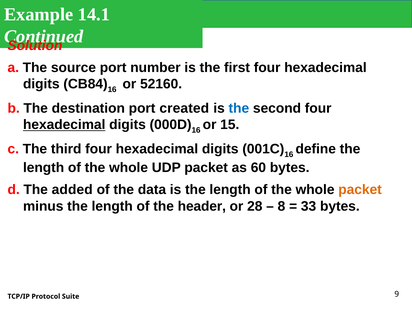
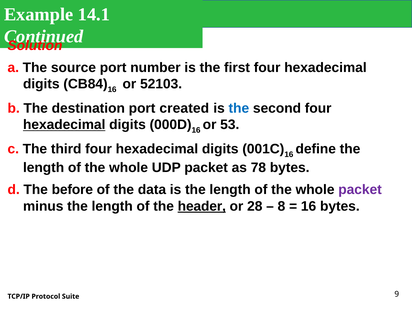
52160: 52160 -> 52103
15: 15 -> 53
60: 60 -> 78
added: added -> before
packet at (360, 190) colour: orange -> purple
header underline: none -> present
33 at (309, 206): 33 -> 16
